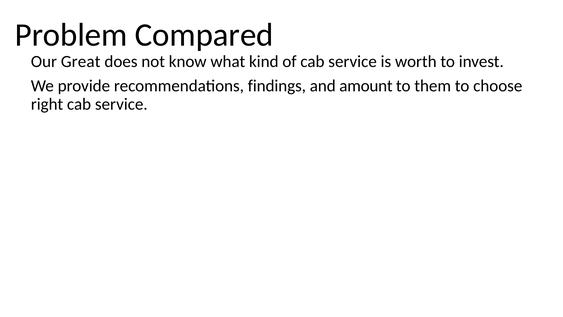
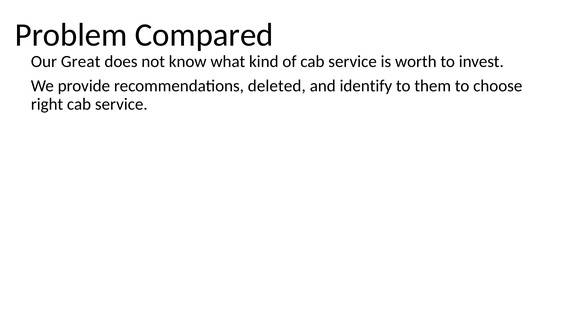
findings: findings -> deleted
amount: amount -> identify
